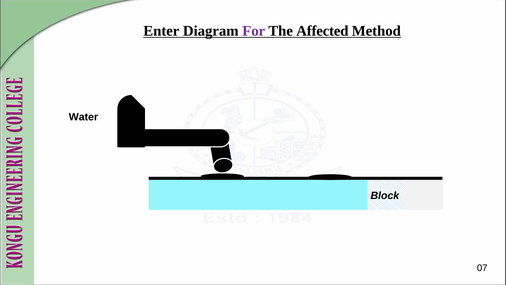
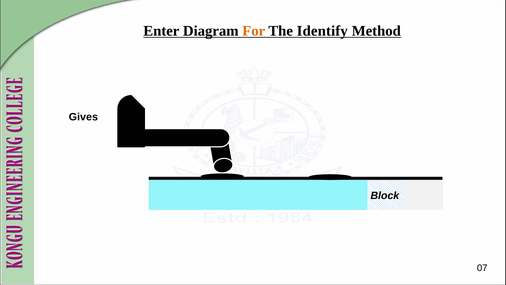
For colour: purple -> orange
Affected: Affected -> Identify
Water: Water -> Gives
